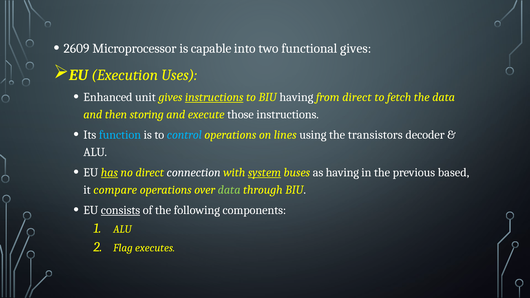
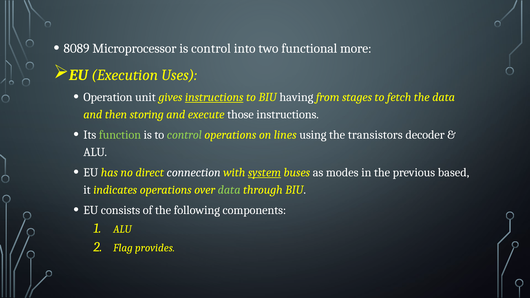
2609: 2609 -> 8089
is capable: capable -> control
functional gives: gives -> more
Enhanced: Enhanced -> Operation
from direct: direct -> stages
function colour: light blue -> light green
control at (184, 135) colour: light blue -> light green
has underline: present -> none
as having: having -> modes
compare: compare -> indicates
consists underline: present -> none
executes: executes -> provides
